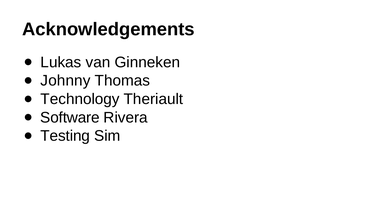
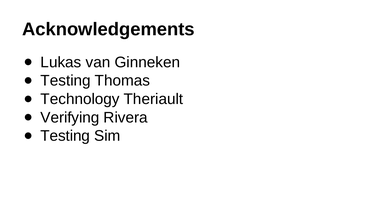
Johnny at (66, 81): Johnny -> Testing
Software: Software -> Verifying
